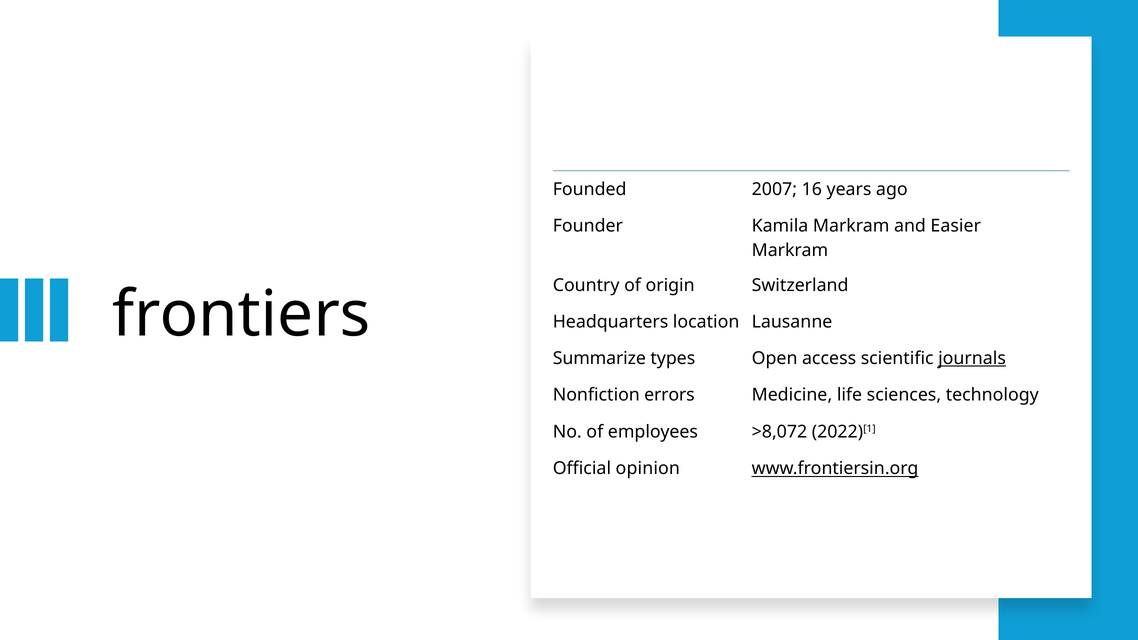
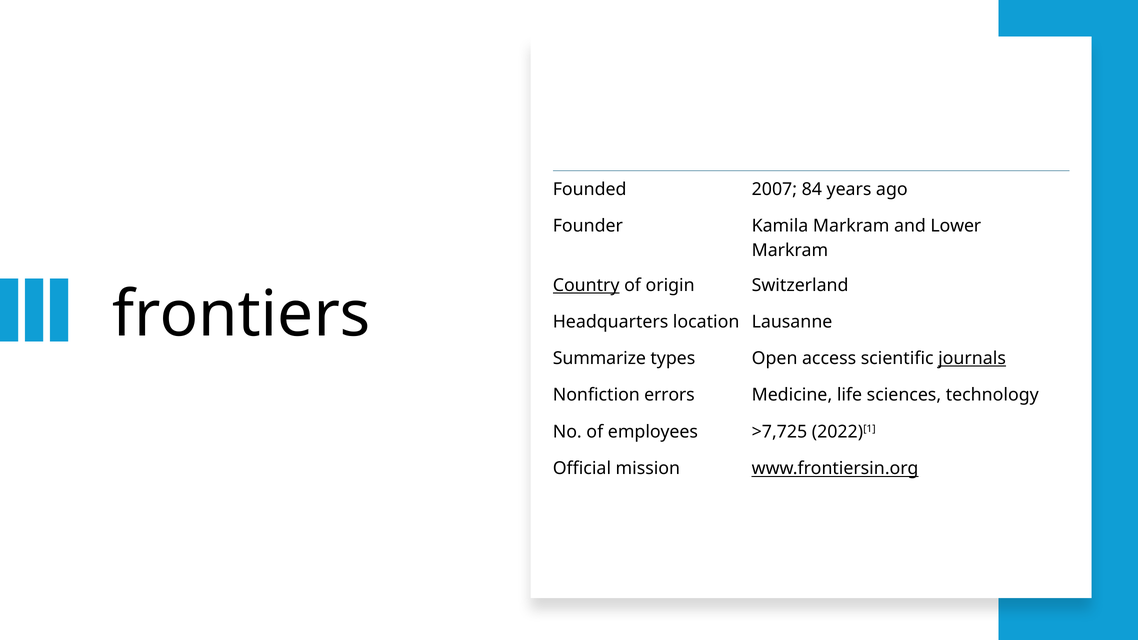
16: 16 -> 84
Easier: Easier -> Lower
Country underline: none -> present
>8,072: >8,072 -> >7,725
opinion: opinion -> mission
